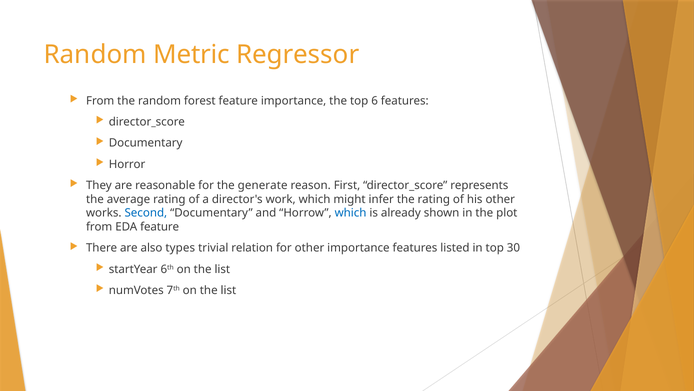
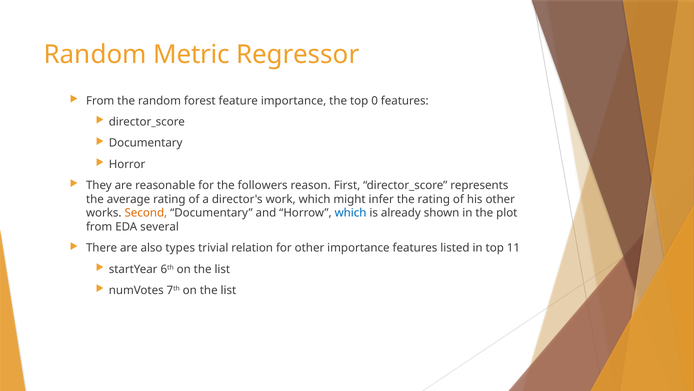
6: 6 -> 0
generate: generate -> followers
Second colour: blue -> orange
EDA feature: feature -> several
30: 30 -> 11
